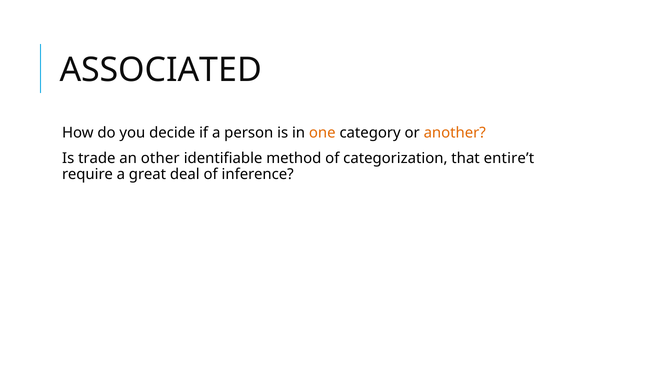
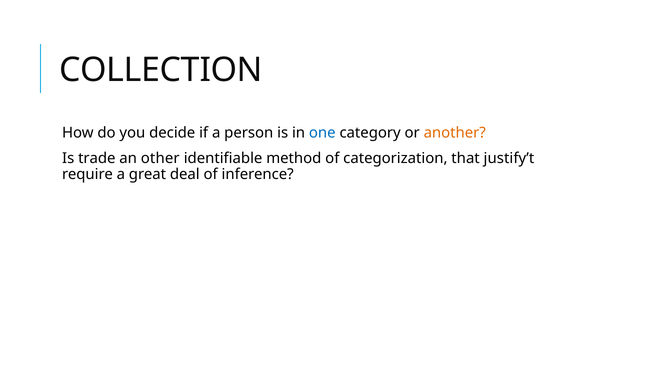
ASSOCIATED: ASSOCIATED -> COLLECTION
one colour: orange -> blue
entire’t: entire’t -> justify’t
